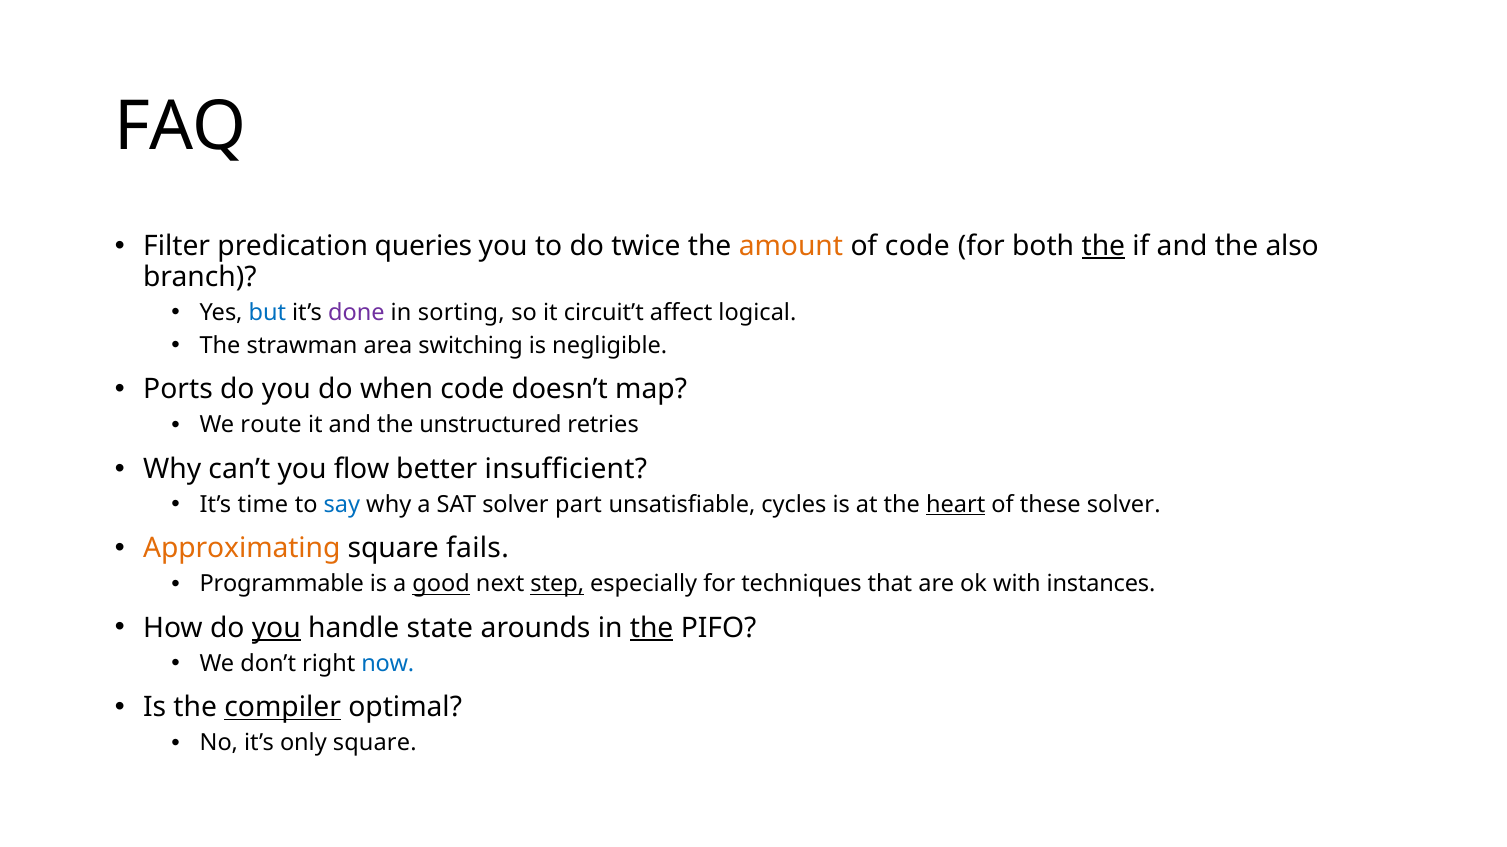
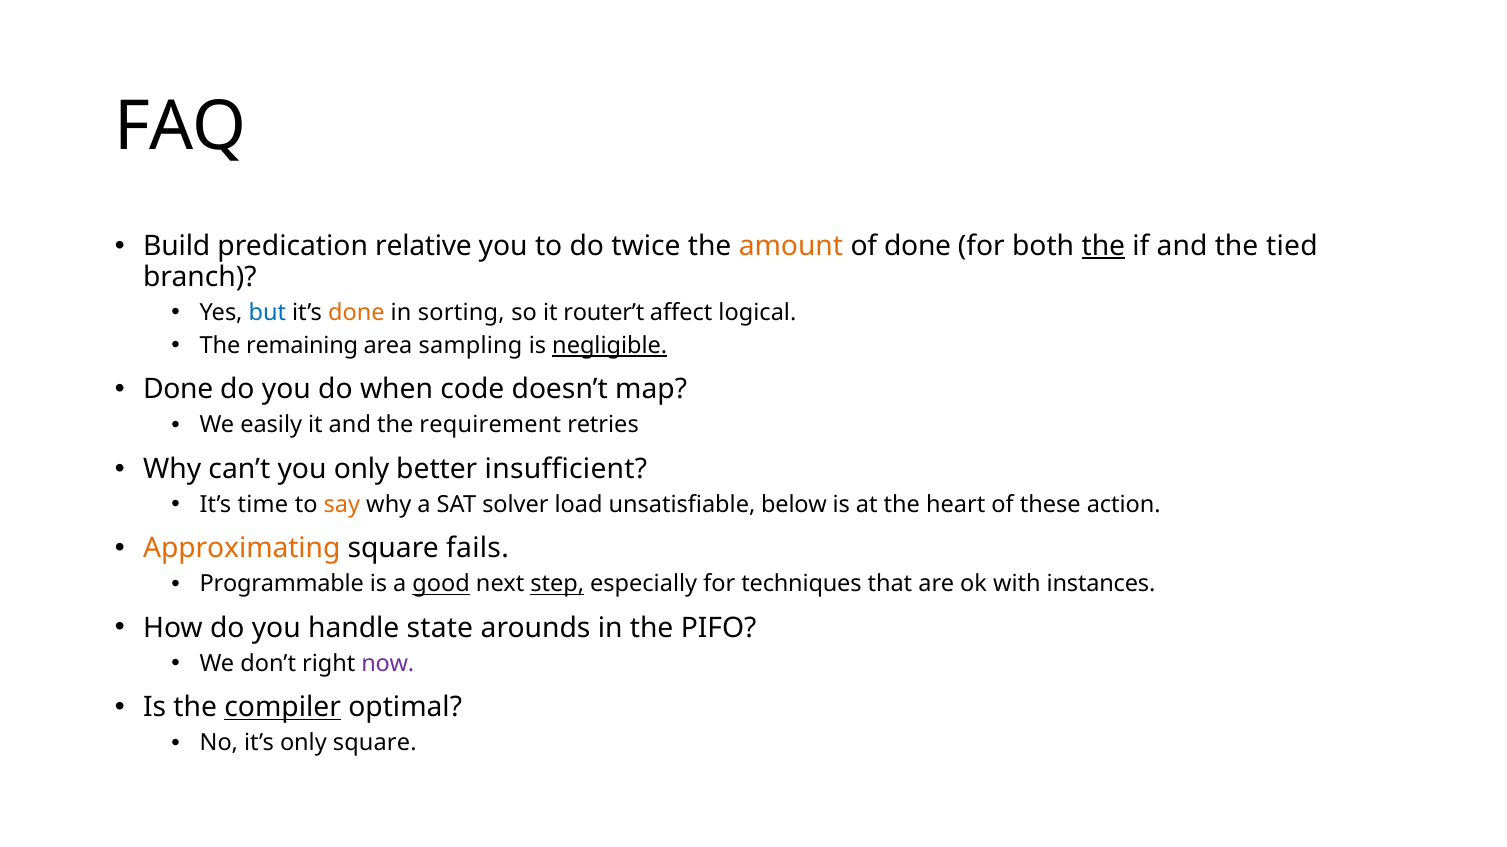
Filter: Filter -> Build
queries: queries -> relative
of code: code -> done
also: also -> tied
done at (356, 313) colour: purple -> orange
circuit’t: circuit’t -> router’t
strawman: strawman -> remaining
switching: switching -> sampling
negligible underline: none -> present
Ports at (178, 390): Ports -> Done
route: route -> easily
unstructured: unstructured -> requirement
you flow: flow -> only
say colour: blue -> orange
part: part -> load
cycles: cycles -> below
heart underline: present -> none
these solver: solver -> action
you at (276, 628) underline: present -> none
the at (652, 628) underline: present -> none
now colour: blue -> purple
